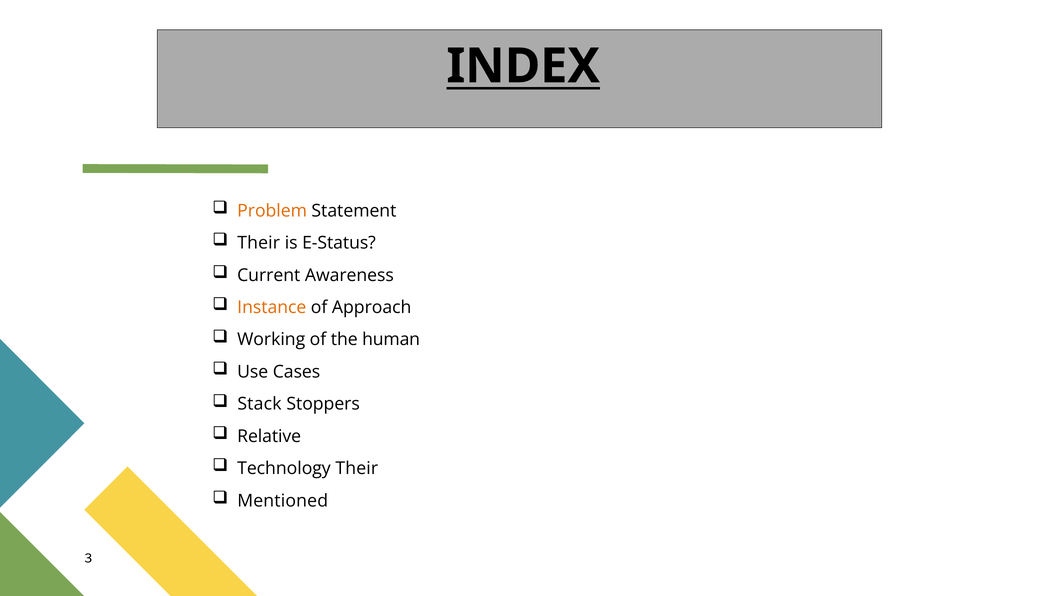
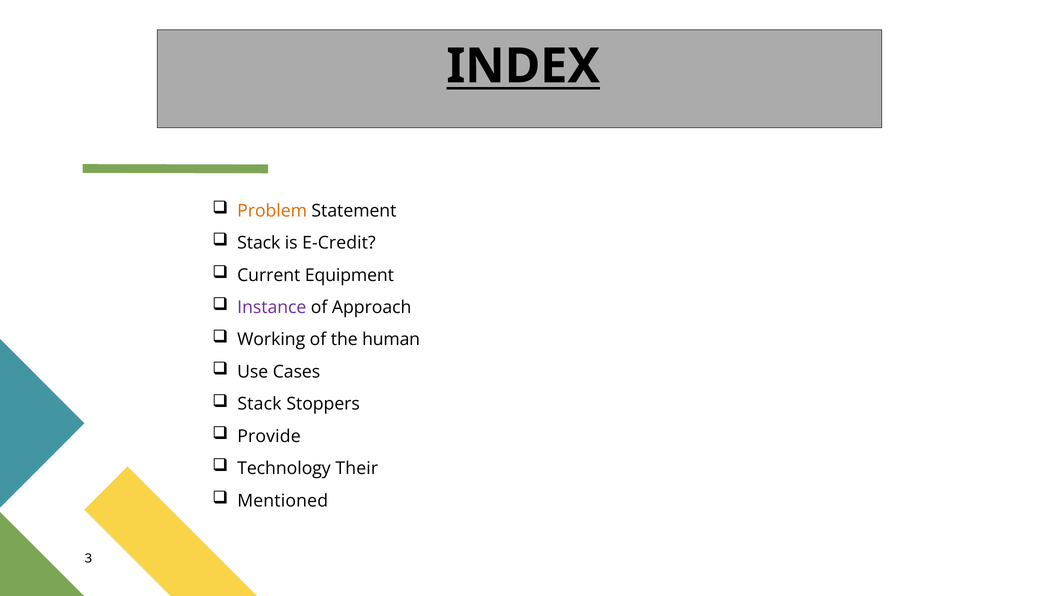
Their at (259, 243): Their -> Stack
E-Status: E-Status -> E-Credit
Awareness: Awareness -> Equipment
Instance colour: orange -> purple
Relative: Relative -> Provide
